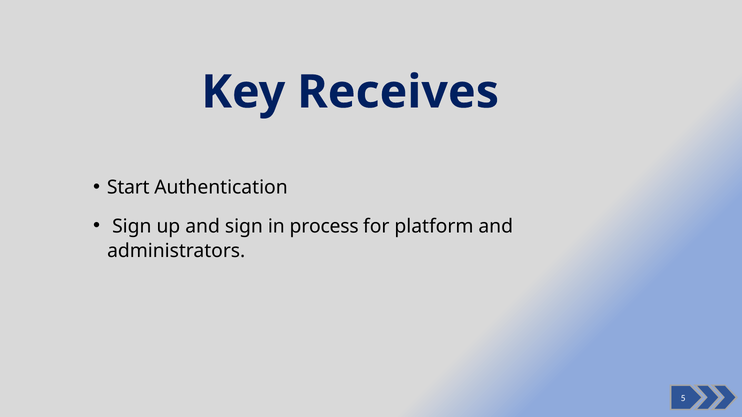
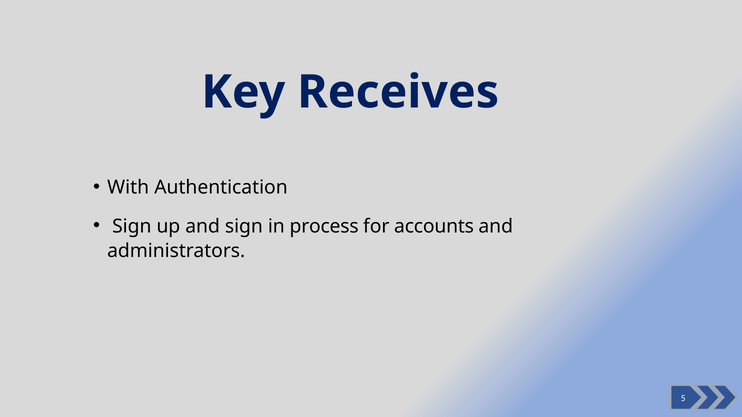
Start: Start -> With
platform: platform -> accounts
